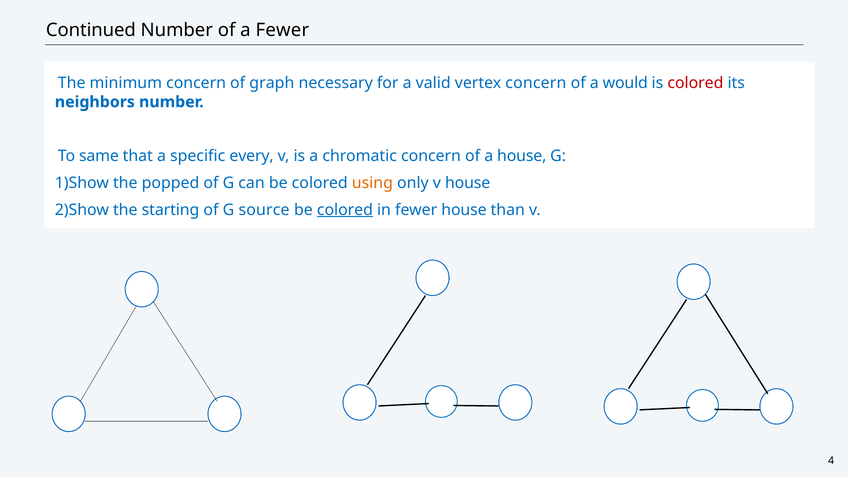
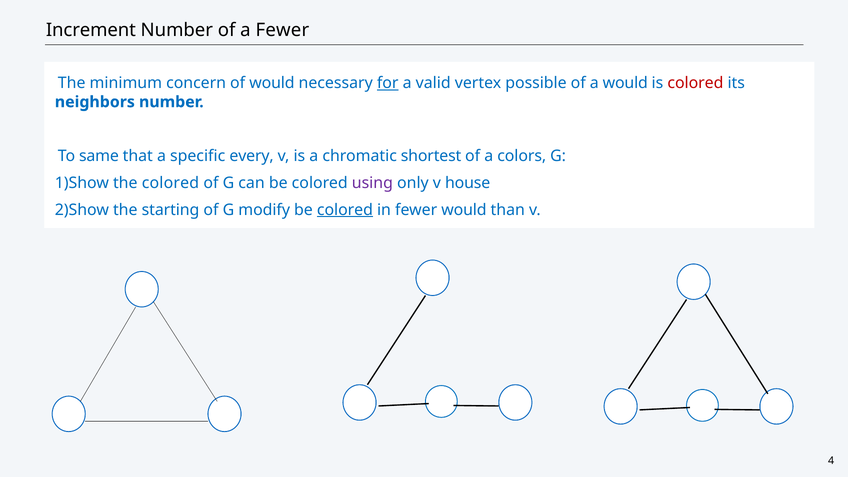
Continued: Continued -> Increment
of graph: graph -> would
for underline: none -> present
vertex concern: concern -> possible
chromatic concern: concern -> shortest
a house: house -> colors
the popped: popped -> colored
using colour: orange -> purple
source: source -> modify
fewer house: house -> would
